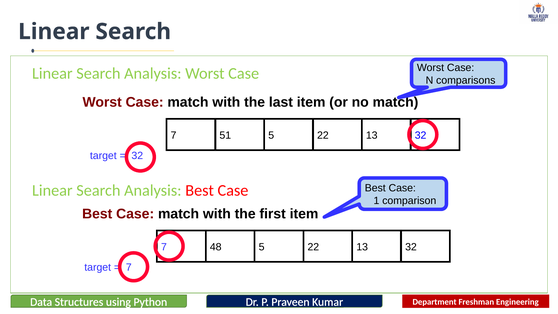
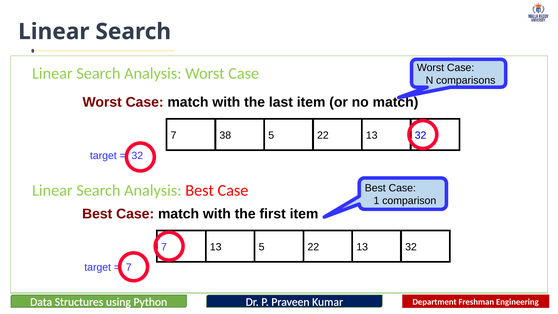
51: 51 -> 38
7 48: 48 -> 13
